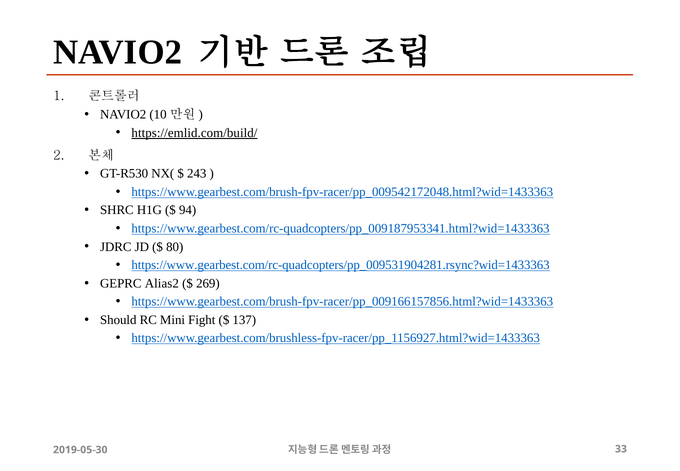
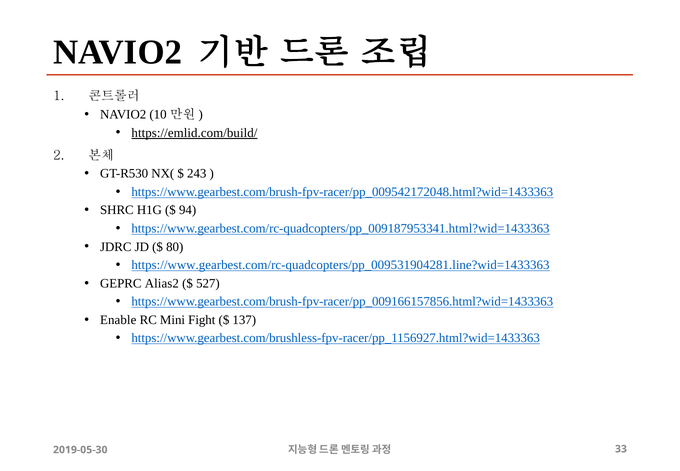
https://www.gearbest.com/rc-quadcopters/pp_009531904281.rsync?wid=1433363: https://www.gearbest.com/rc-quadcopters/pp_009531904281.rsync?wid=1433363 -> https://www.gearbest.com/rc-quadcopters/pp_009531904281.line?wid=1433363
269: 269 -> 527
Should: Should -> Enable
